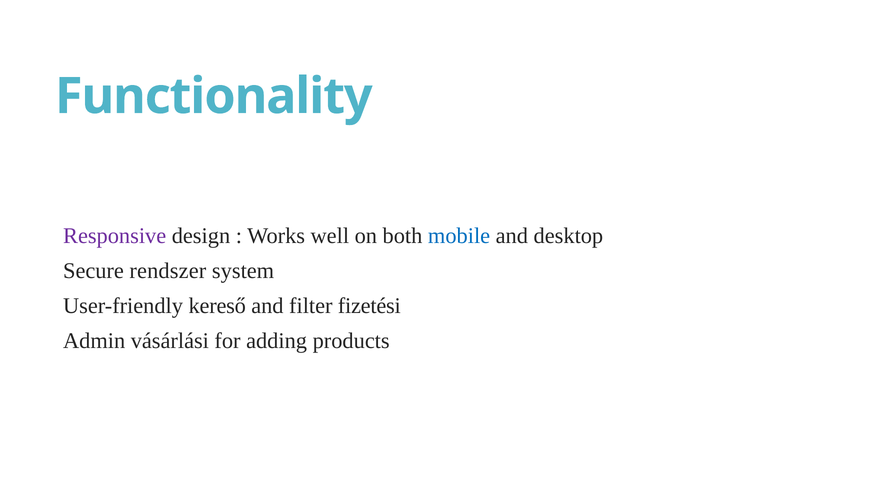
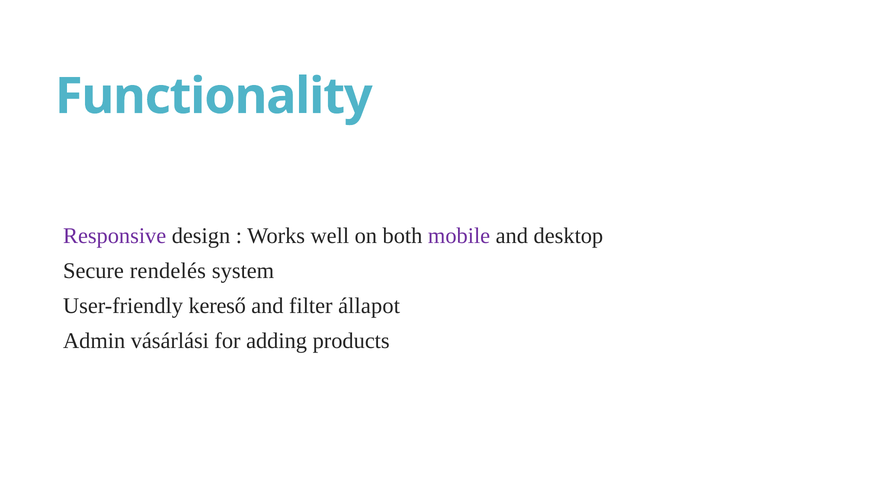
mobile colour: blue -> purple
rendszer: rendszer -> rendelés
fizetési: fizetési -> állapot
